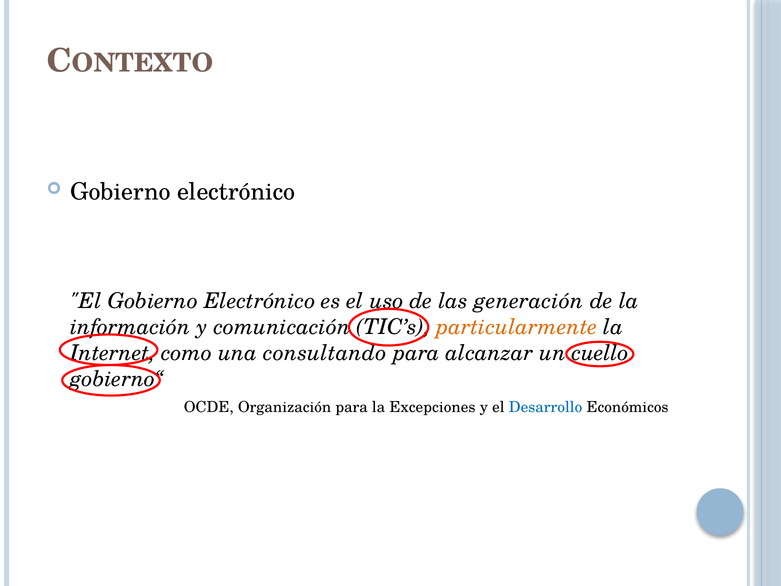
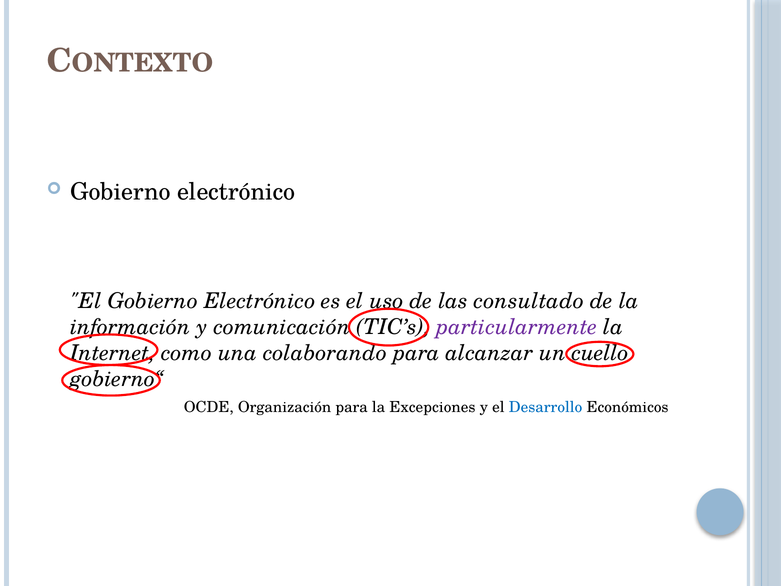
generación: generación -> consultado
particularmente colour: orange -> purple
consultando: consultando -> colaborando
